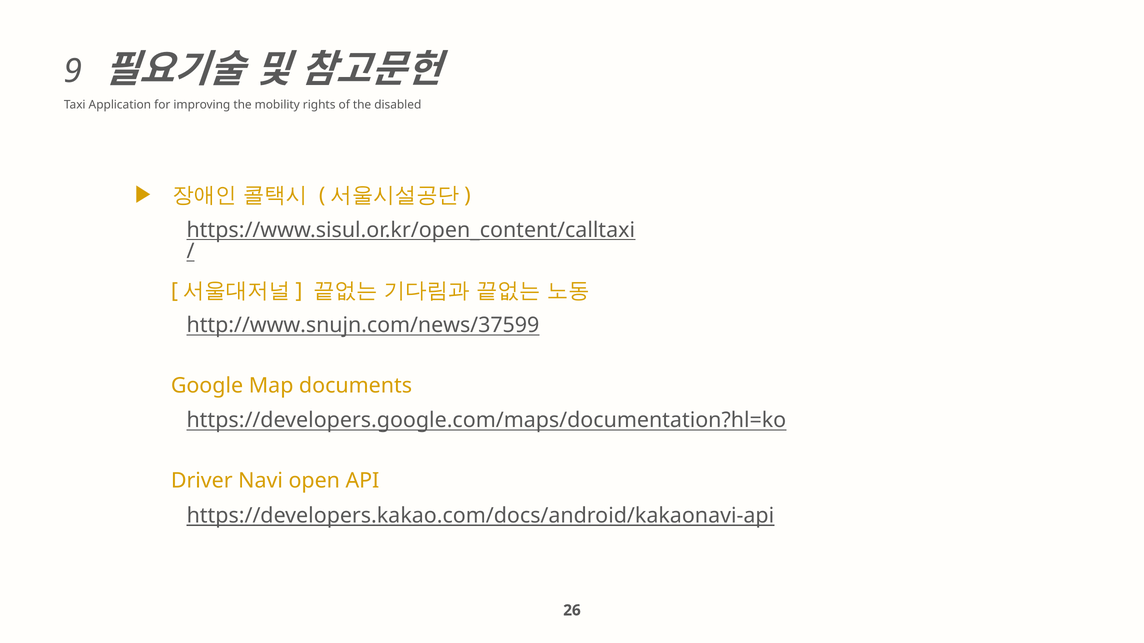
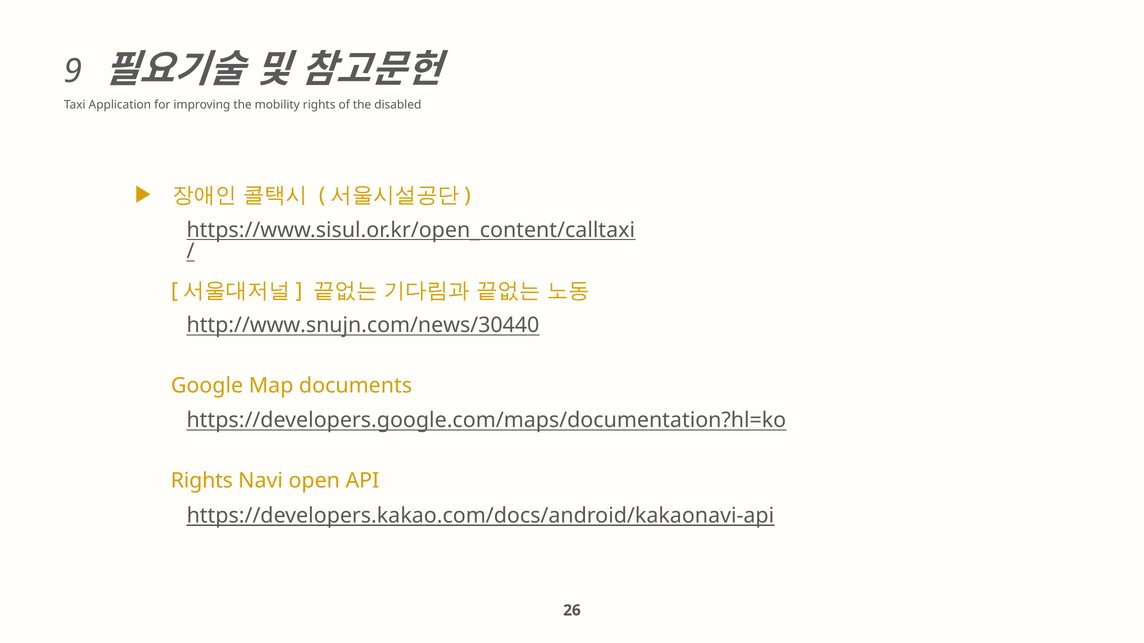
http://www.snujn.com/news/37599: http://www.snujn.com/news/37599 -> http://www.snujn.com/news/30440
Driver at (202, 481): Driver -> Rights
